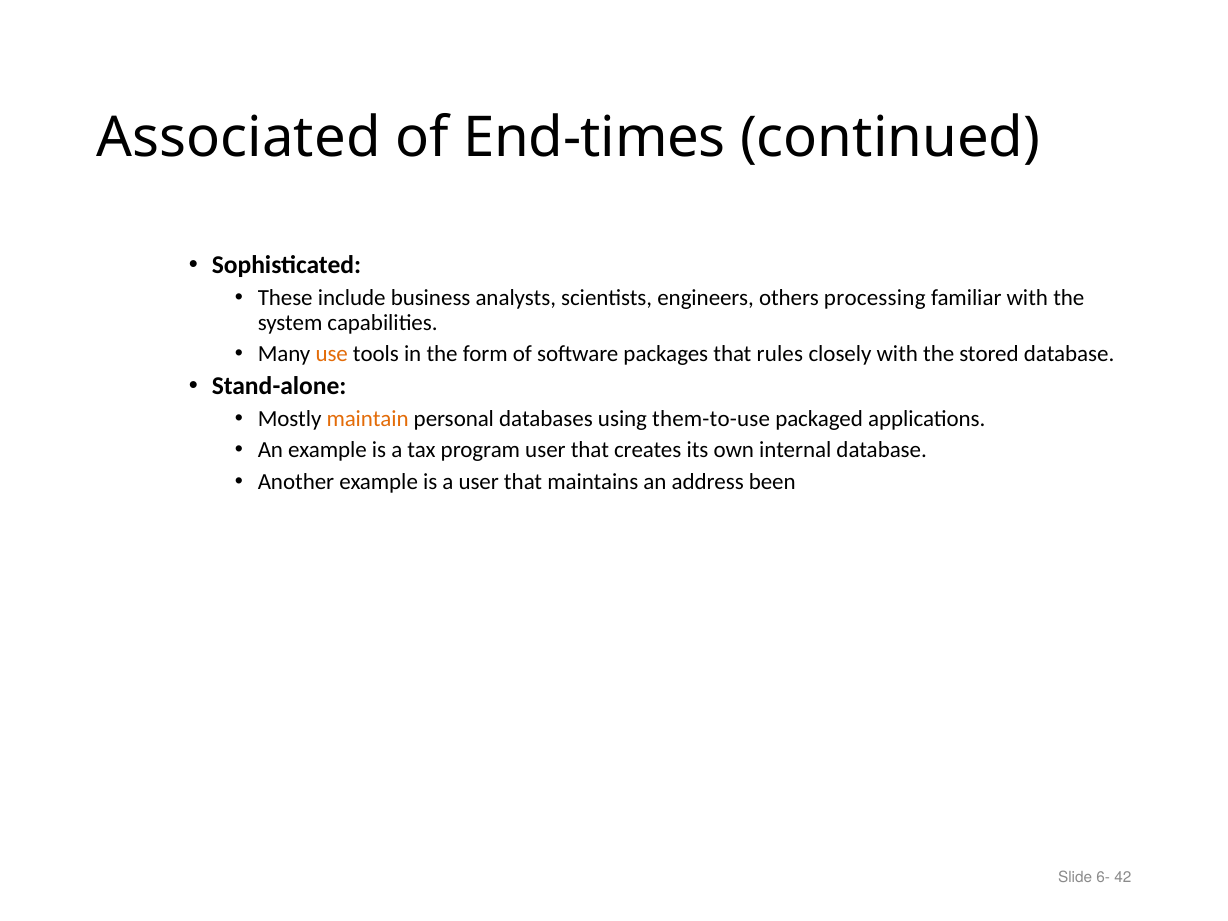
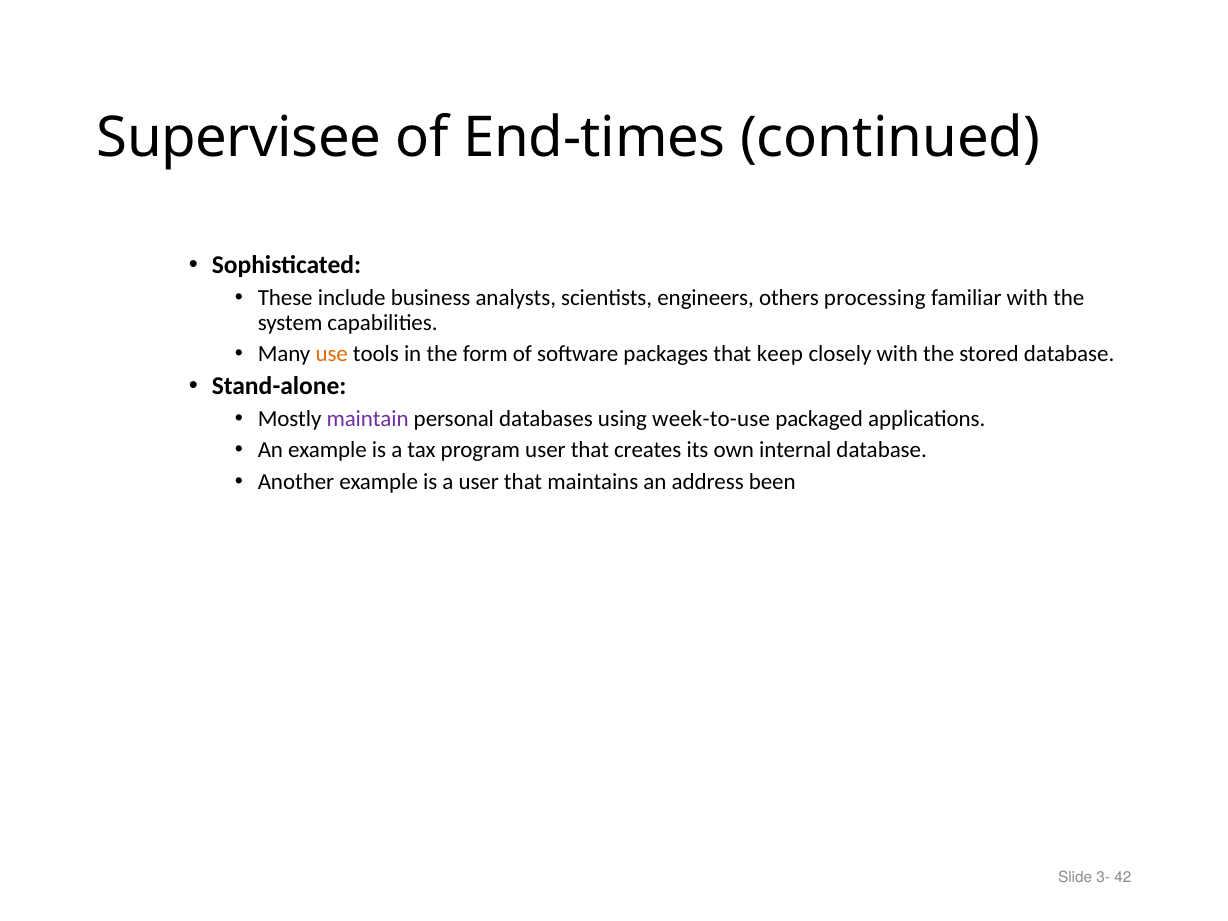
Associated: Associated -> Supervisee
rules: rules -> keep
maintain colour: orange -> purple
them-to-use: them-to-use -> week-to-use
6-: 6- -> 3-
